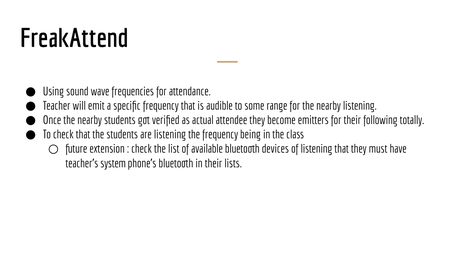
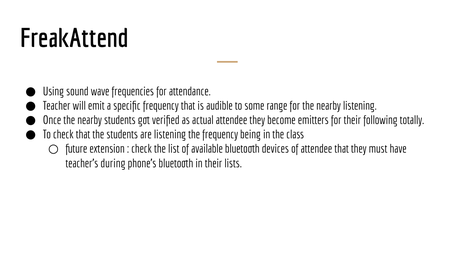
of listening: listening -> attendee
system: system -> during
